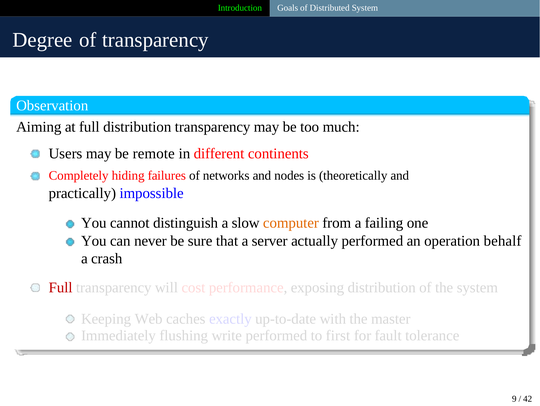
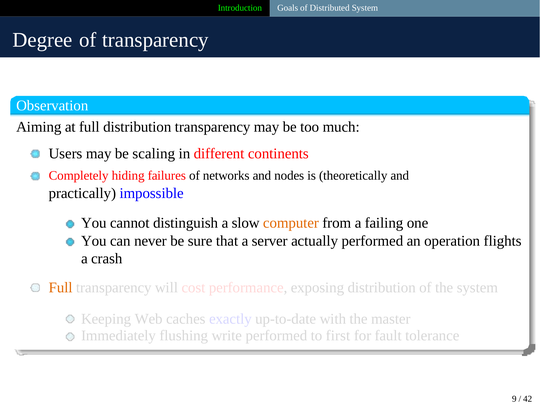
remote: remote -> scaling
behalf: behalf -> flights
Full at (61, 288) colour: red -> orange
